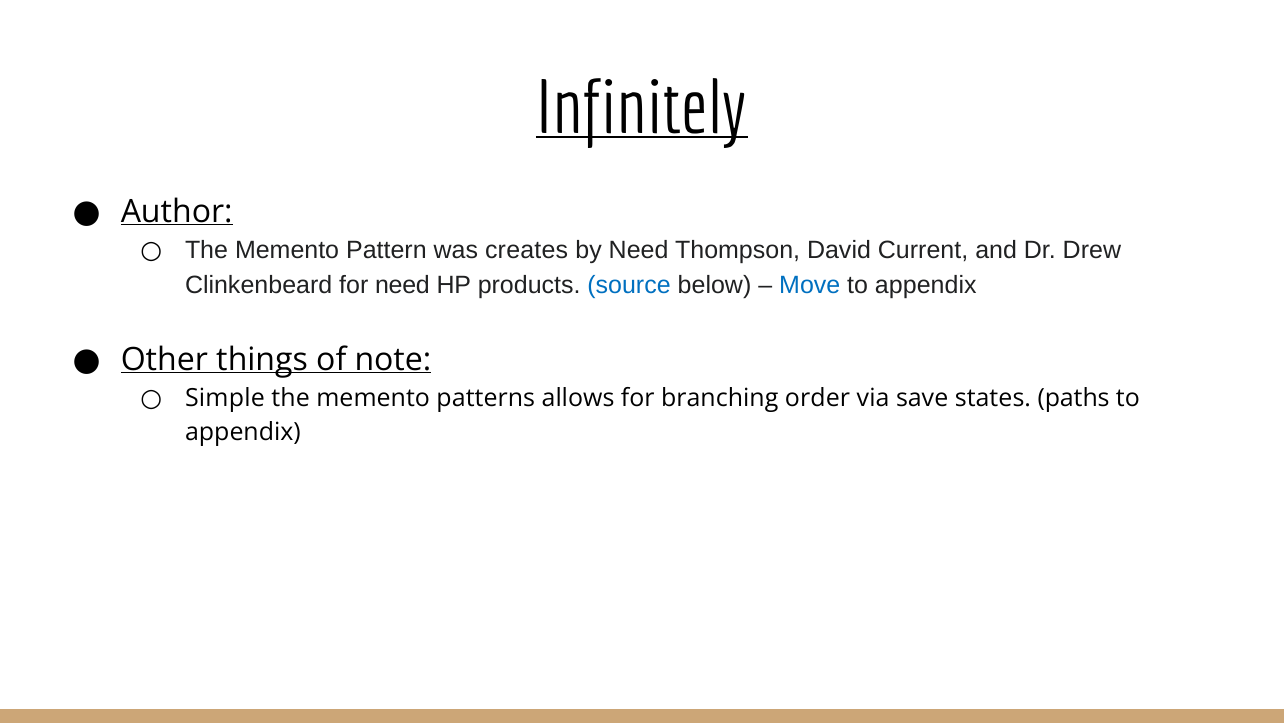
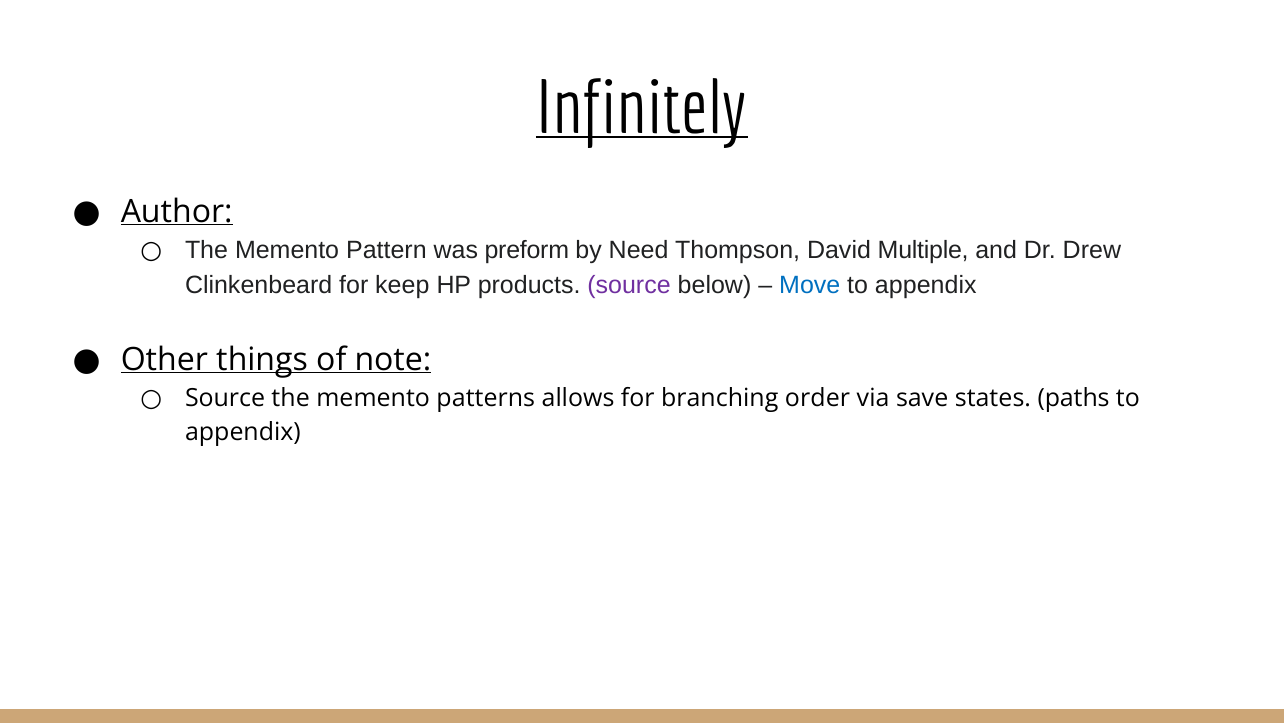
creates: creates -> preform
Current: Current -> Multiple
for need: need -> keep
source at (629, 285) colour: blue -> purple
Simple at (225, 398): Simple -> Source
